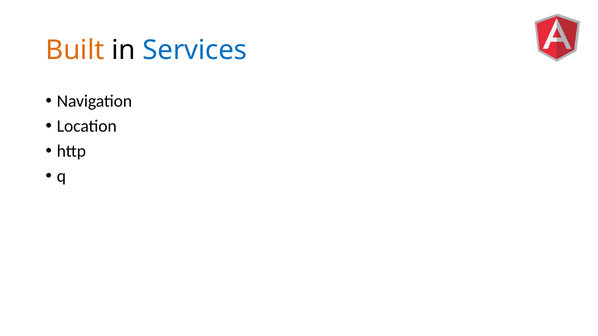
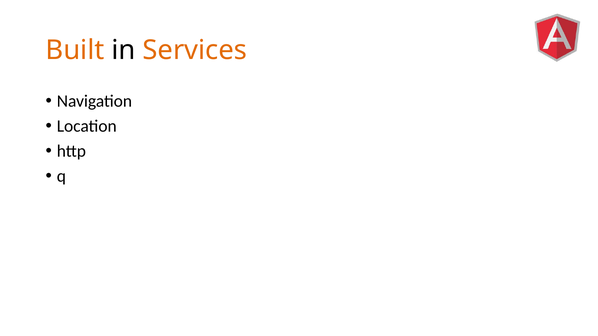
Services colour: blue -> orange
